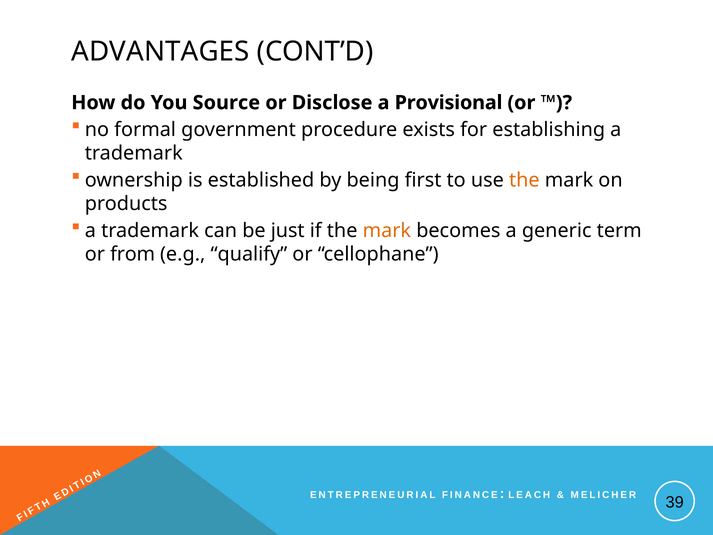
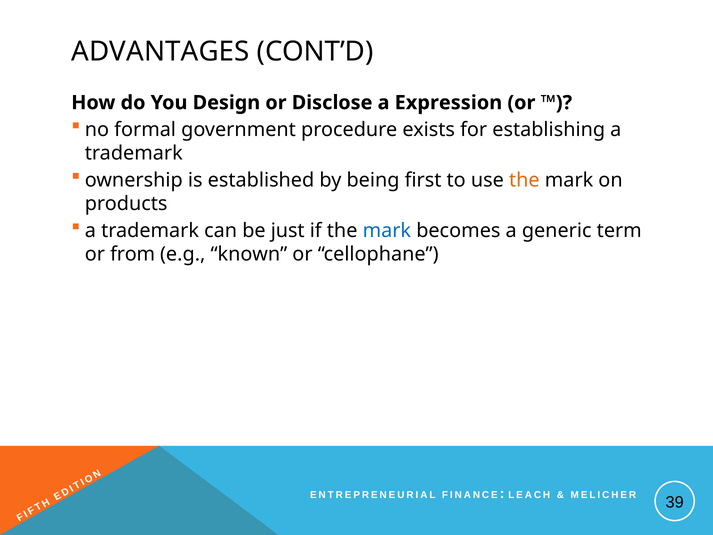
Source: Source -> Design
Provisional: Provisional -> Expression
mark at (387, 230) colour: orange -> blue
qualify: qualify -> known
